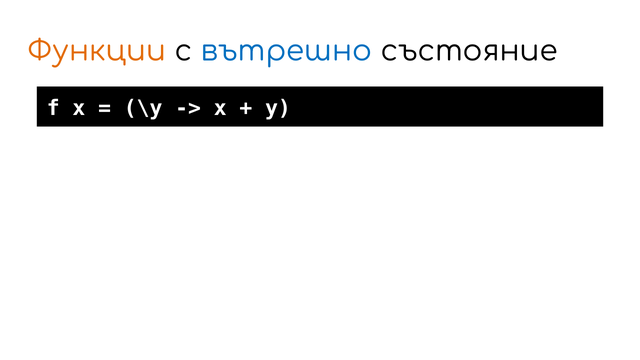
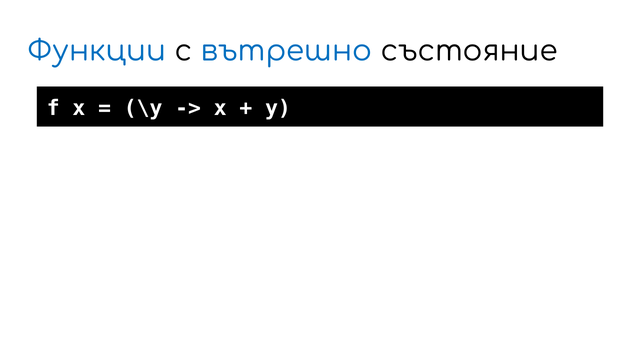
Функции colour: orange -> blue
